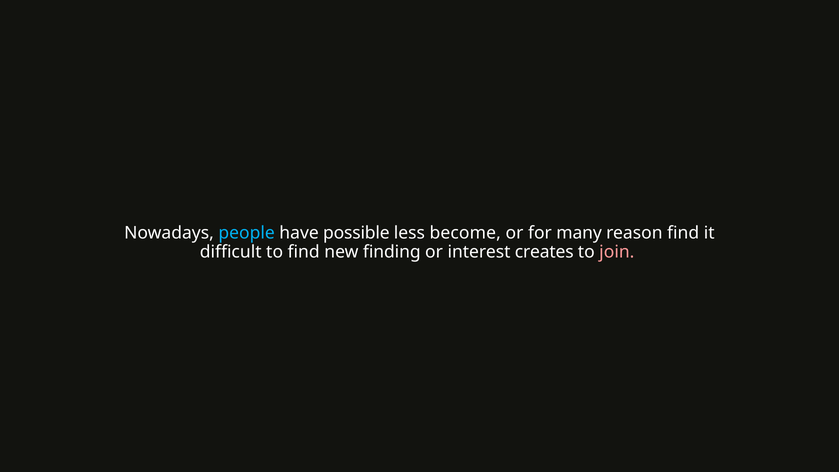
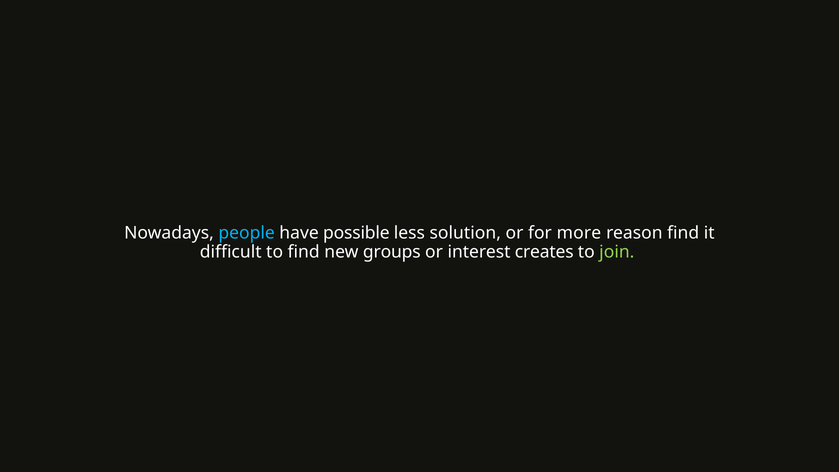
become: become -> solution
many: many -> more
finding: finding -> groups
join colour: pink -> light green
